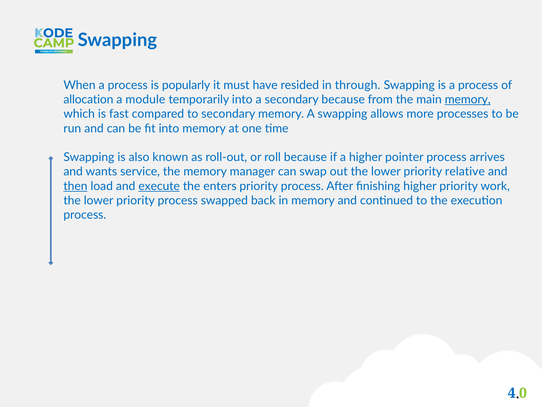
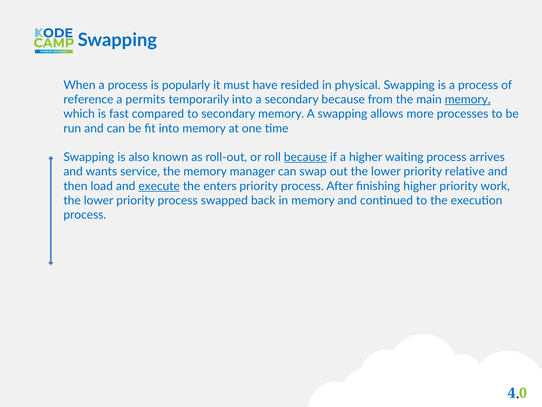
through: through -> physical
allocation: allocation -> reference
module: module -> permits
because at (305, 157) underline: none -> present
pointer: pointer -> waiting
then underline: present -> none
